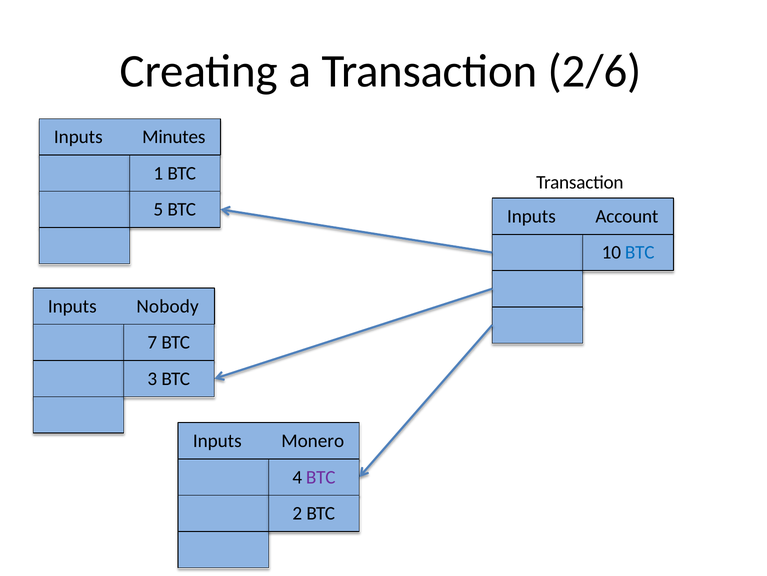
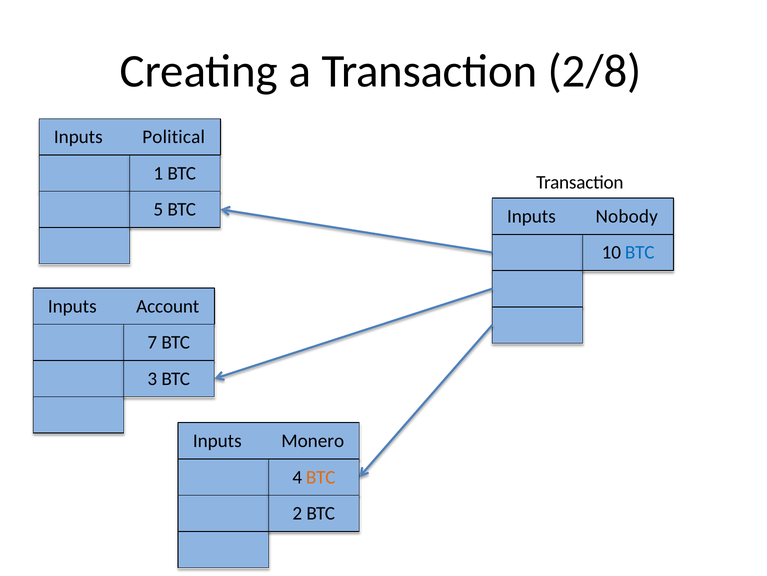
2/6: 2/6 -> 2/8
Minutes: Minutes -> Political
Account: Account -> Nobody
Nobody: Nobody -> Account
BTC at (321, 477) colour: purple -> orange
